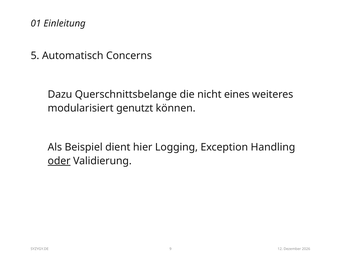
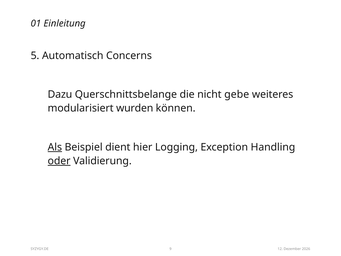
eines: eines -> gebe
genutzt: genutzt -> wurden
Als underline: none -> present
